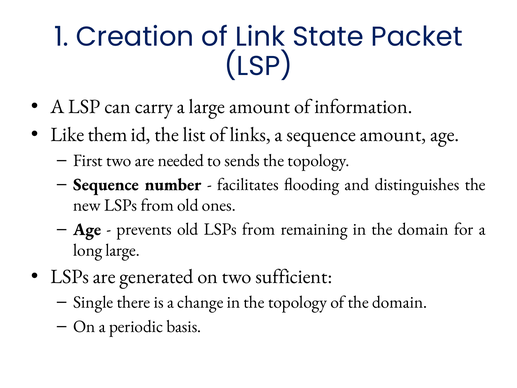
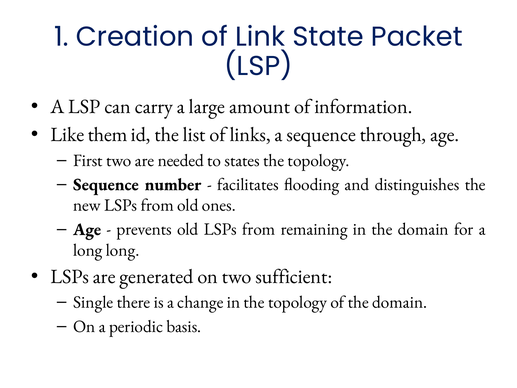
sequence amount: amount -> through
sends: sends -> states
long large: large -> long
